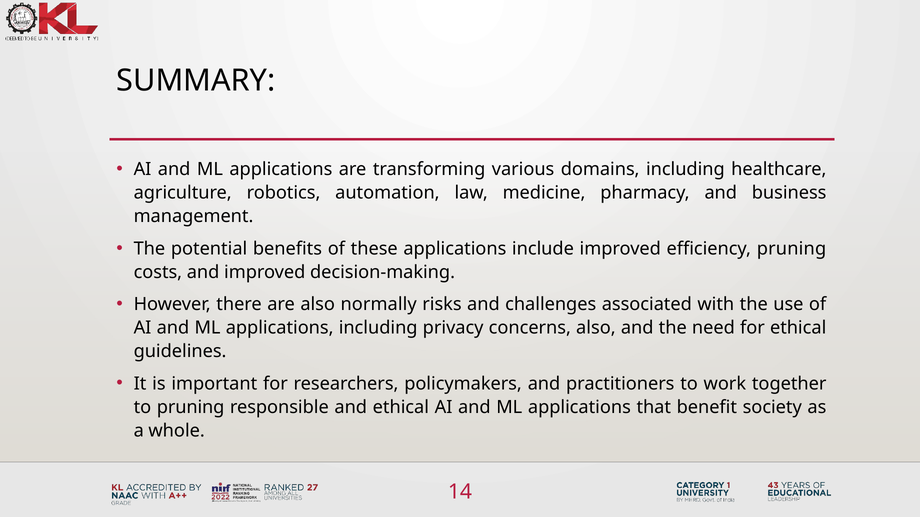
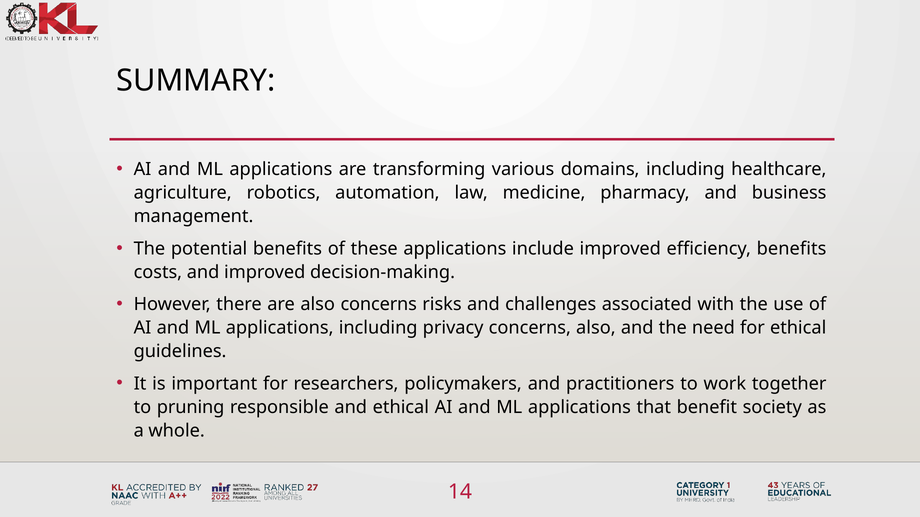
efficiency pruning: pruning -> benefits
also normally: normally -> concerns
